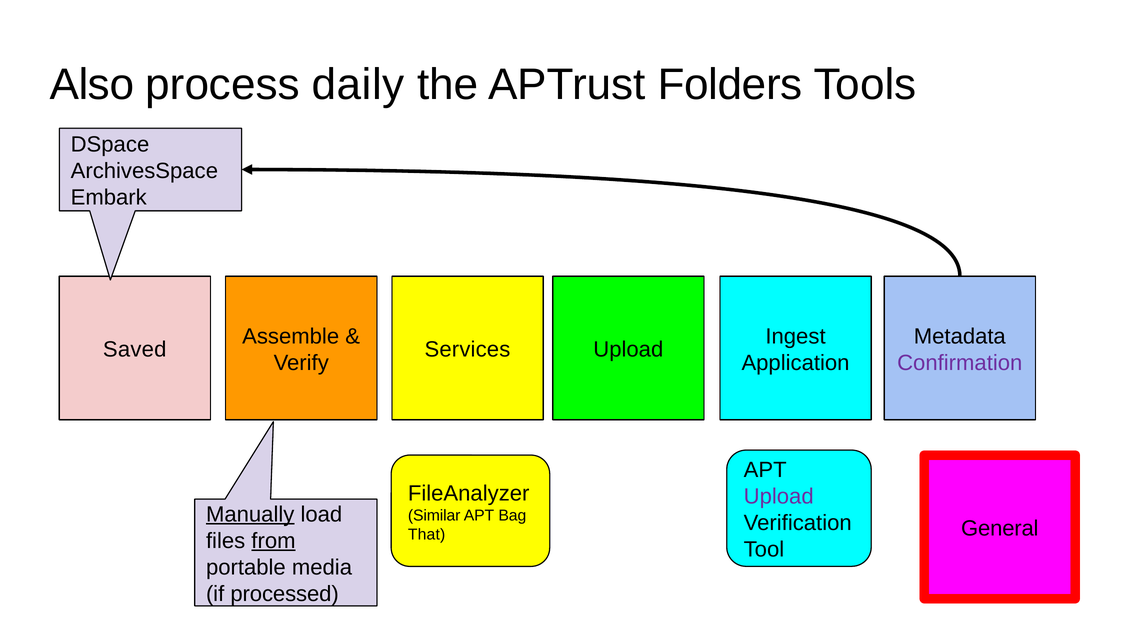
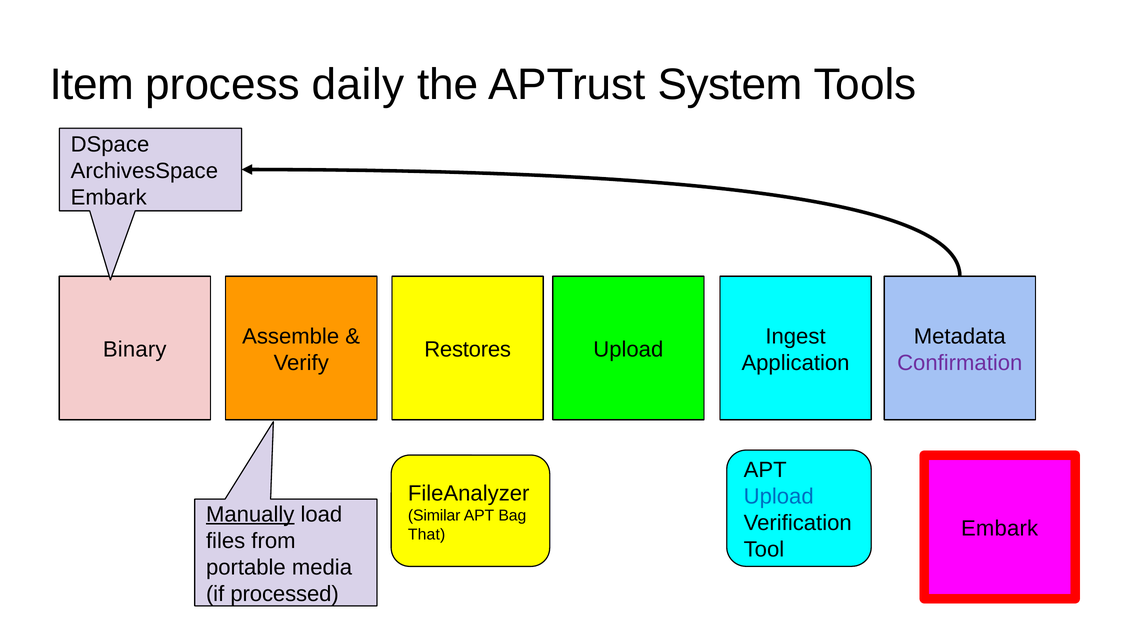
Also: Also -> Item
Folders: Folders -> System
Saved: Saved -> Binary
Services: Services -> Restores
Upload at (779, 497) colour: purple -> blue
General at (1000, 529): General -> Embark
from underline: present -> none
